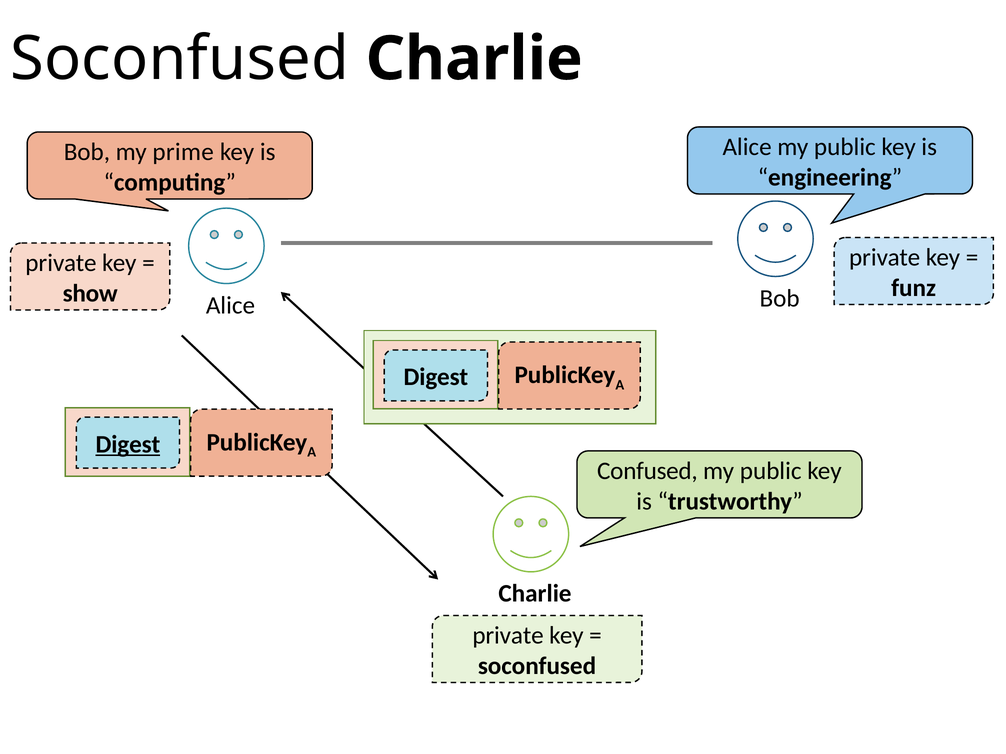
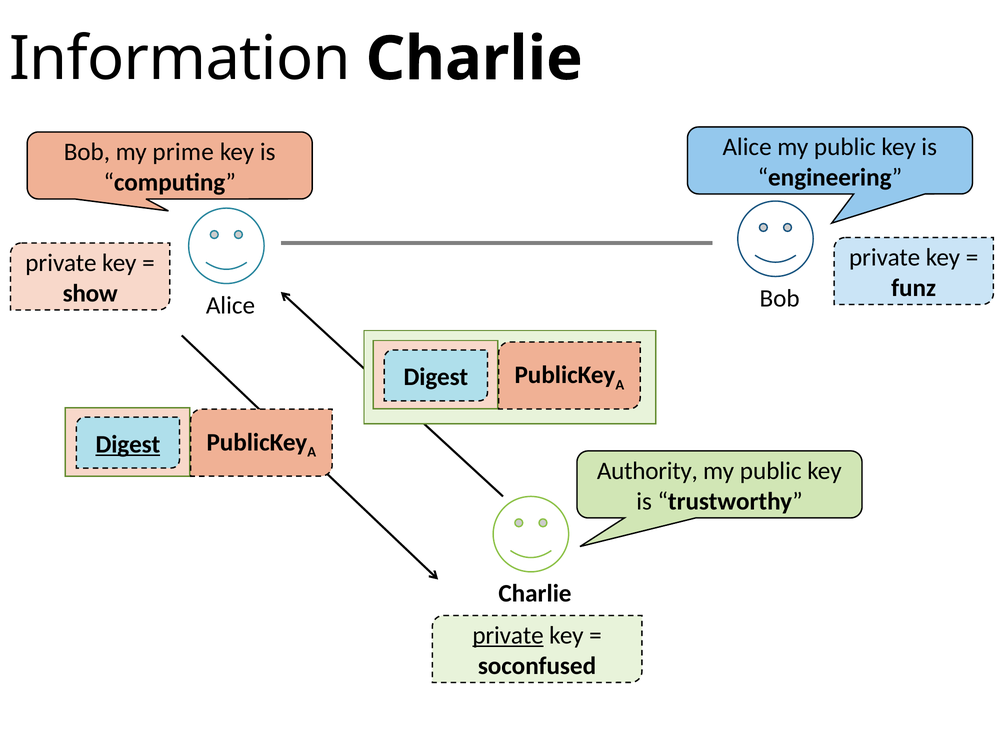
Soconfused at (180, 59): Soconfused -> Information
Confused: Confused -> Authority
private at (508, 636) underline: none -> present
